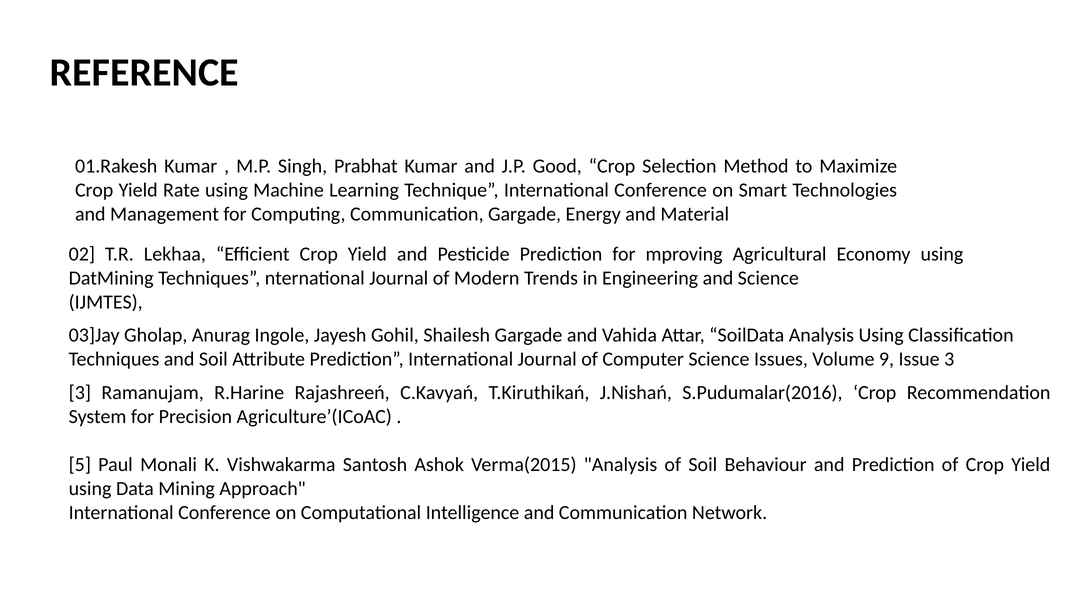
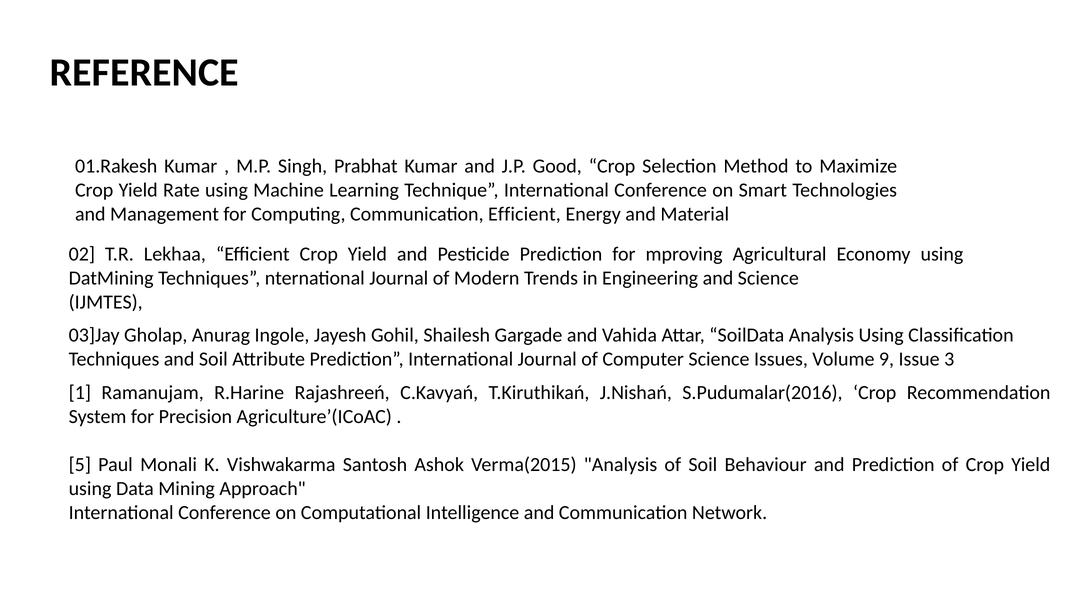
Communication Gargade: Gargade -> Efficient
3 at (80, 393): 3 -> 1
